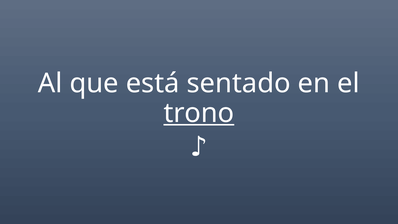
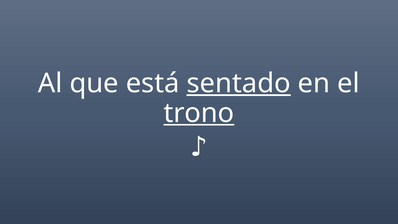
sentado underline: none -> present
